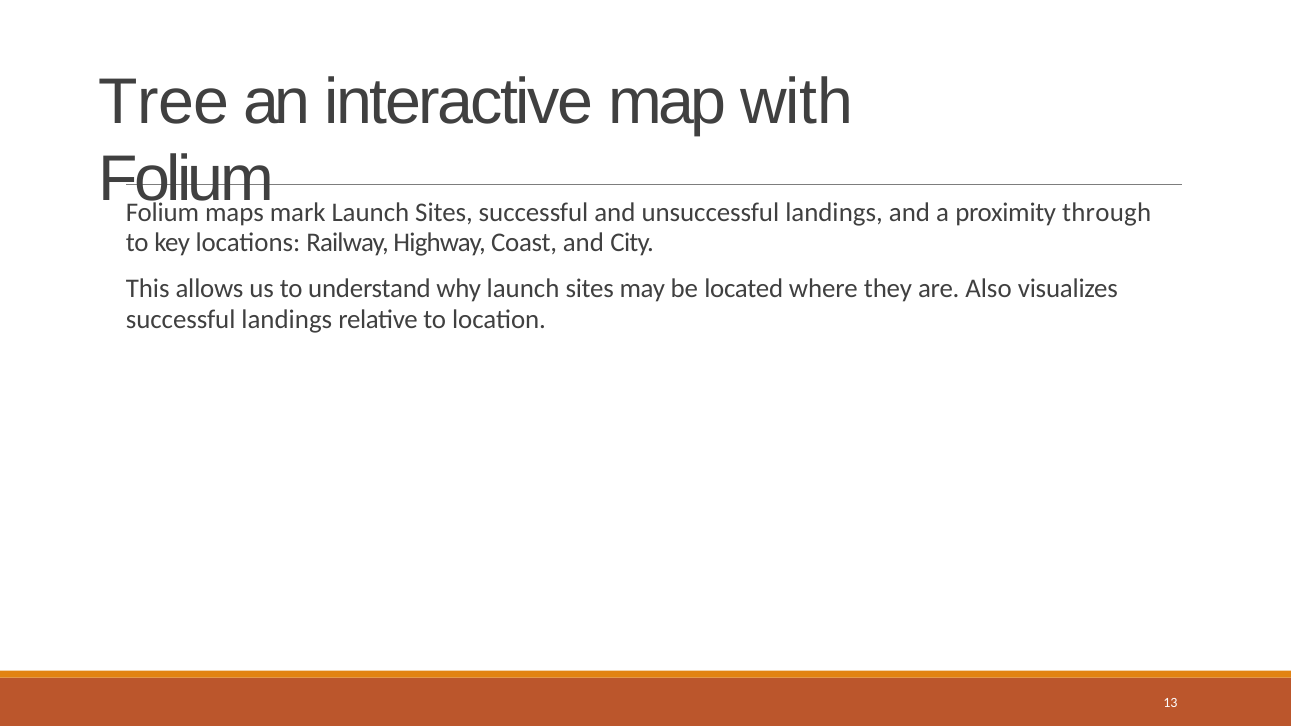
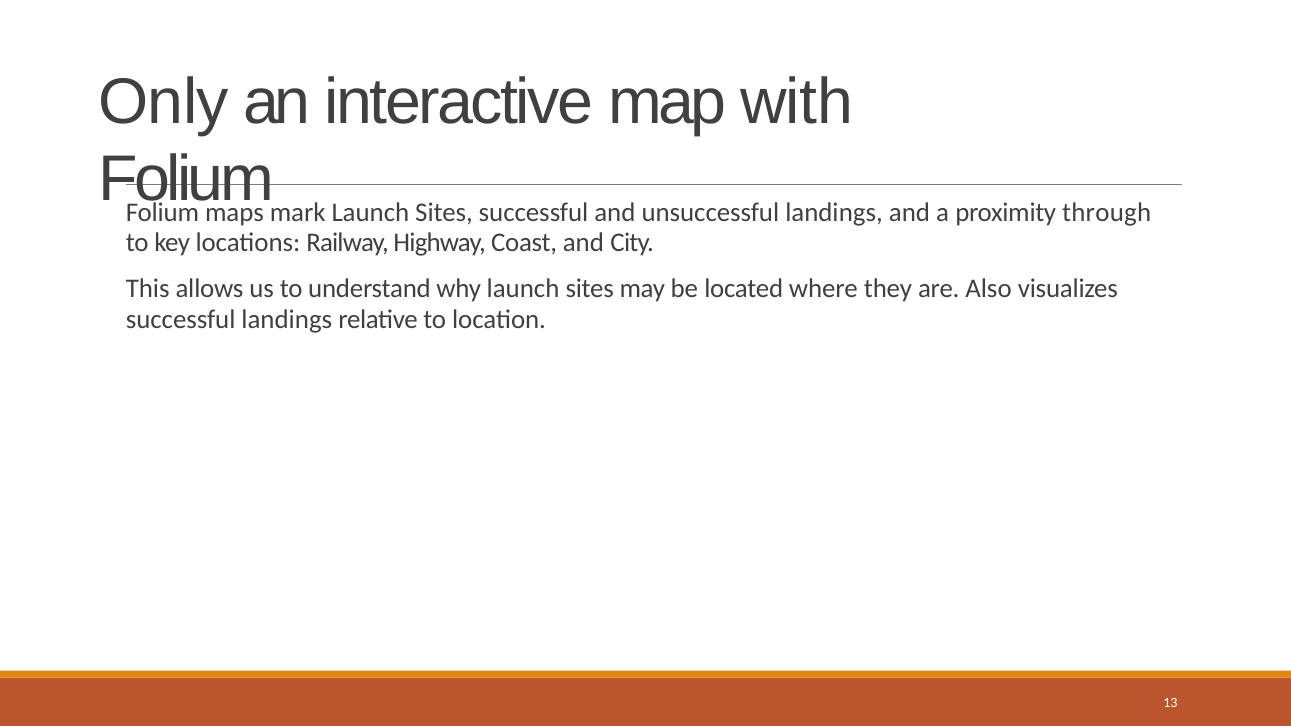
Tree: Tree -> Only
